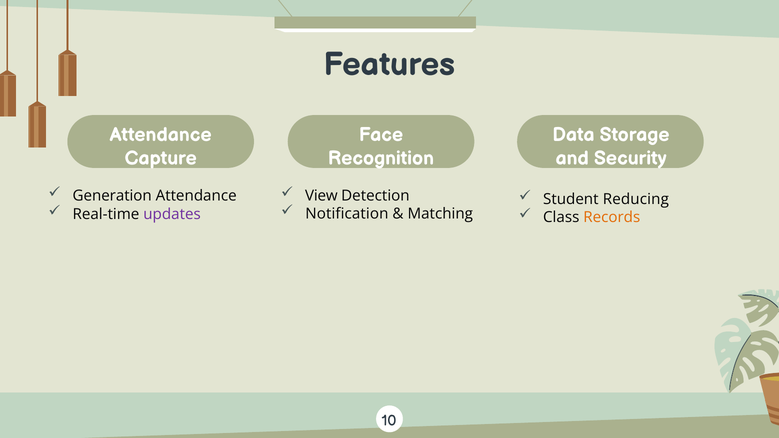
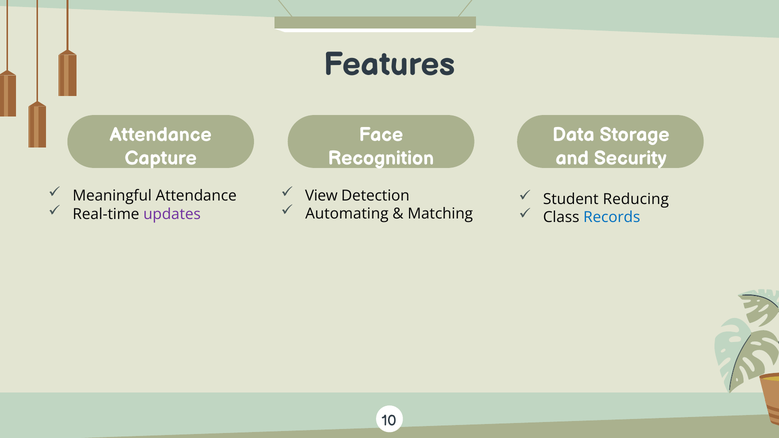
Generation: Generation -> Meaningful
Notification: Notification -> Automating
Records colour: orange -> blue
